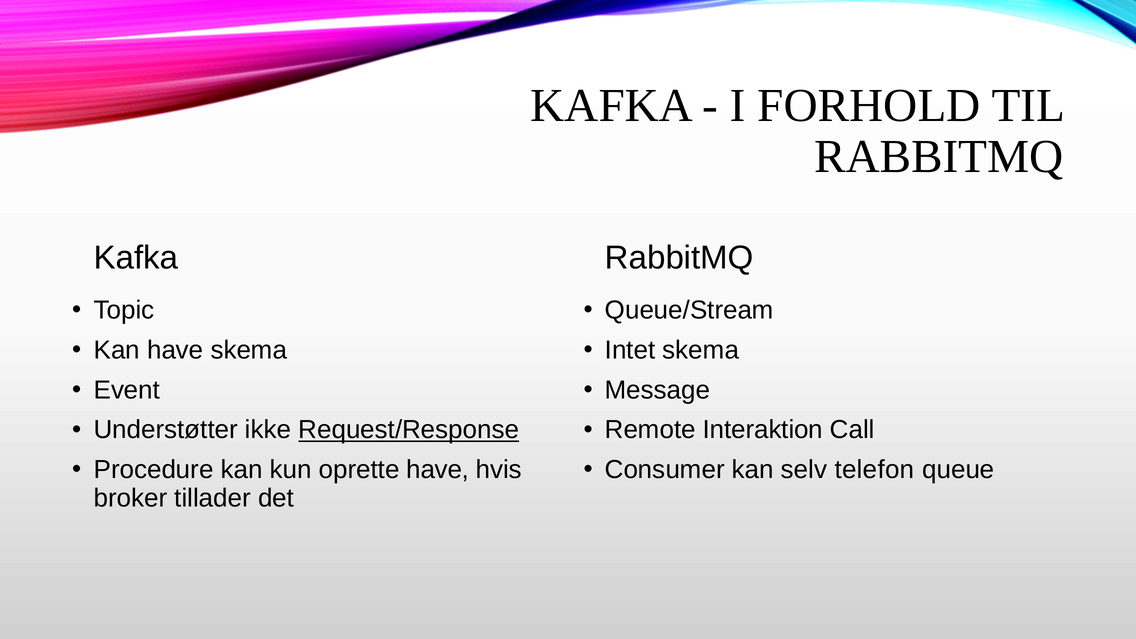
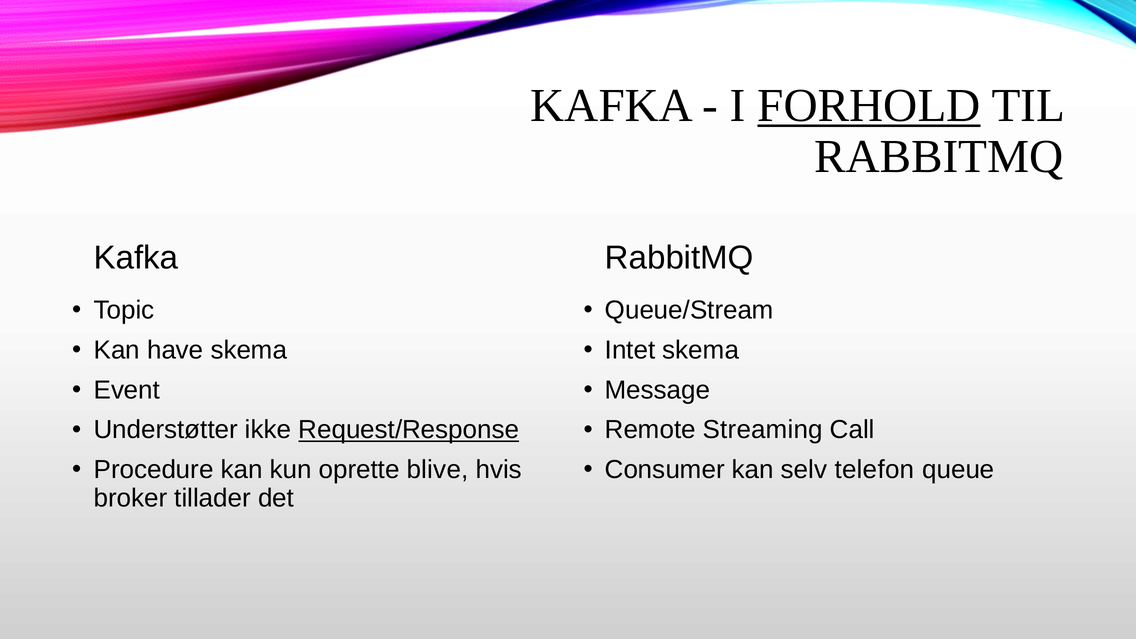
FORHOLD underline: none -> present
Interaktion: Interaktion -> Streaming
oprette have: have -> blive
